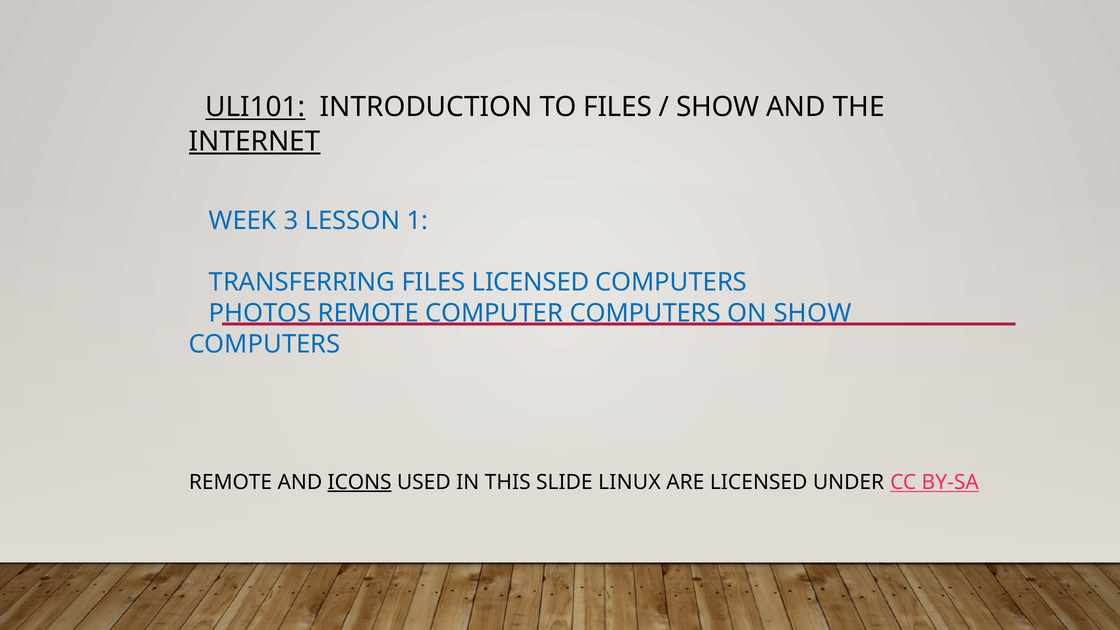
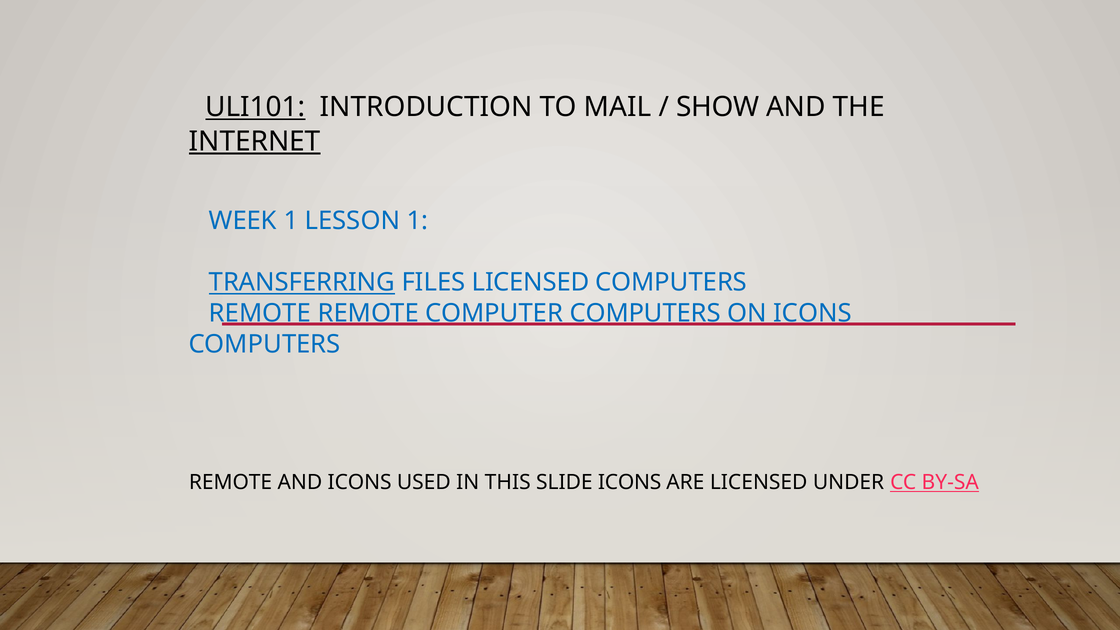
TO FILES: FILES -> MAIL
WEEK 3: 3 -> 1
TRANSFERRING underline: none -> present
PHOTOS at (260, 313): PHOTOS -> REMOTE
ON SHOW: SHOW -> ICONS
ICONS at (360, 482) underline: present -> none
SLIDE LINUX: LINUX -> ICONS
